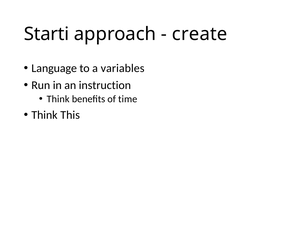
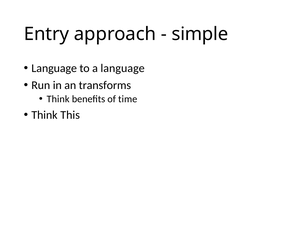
Starti: Starti -> Entry
create: create -> simple
a variables: variables -> language
instruction: instruction -> transforms
